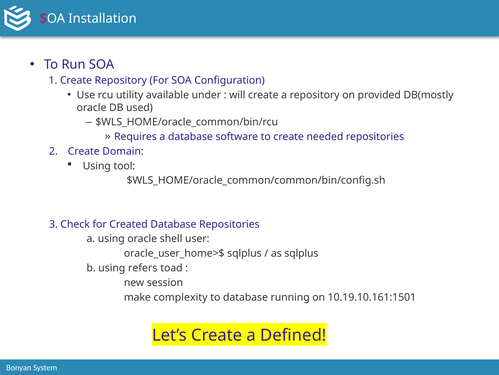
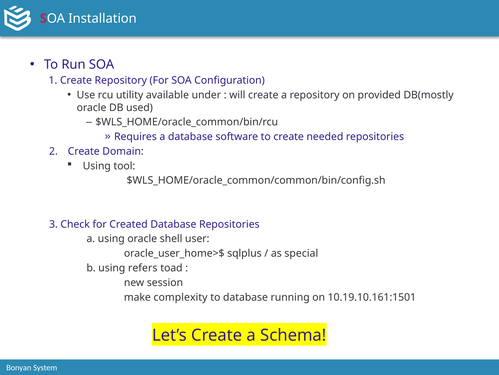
as sqlplus: sqlplus -> special
Defined: Defined -> Schema
